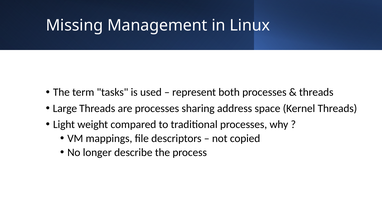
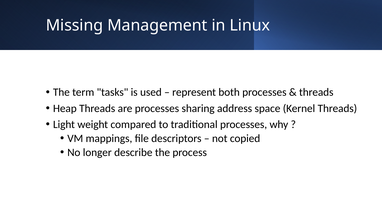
Large: Large -> Heap
